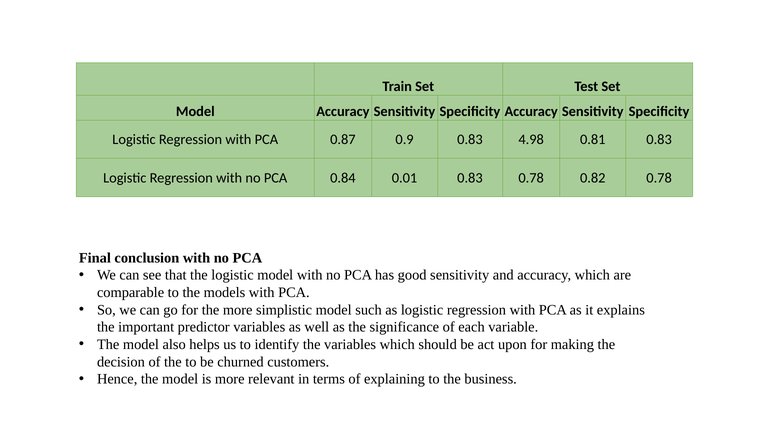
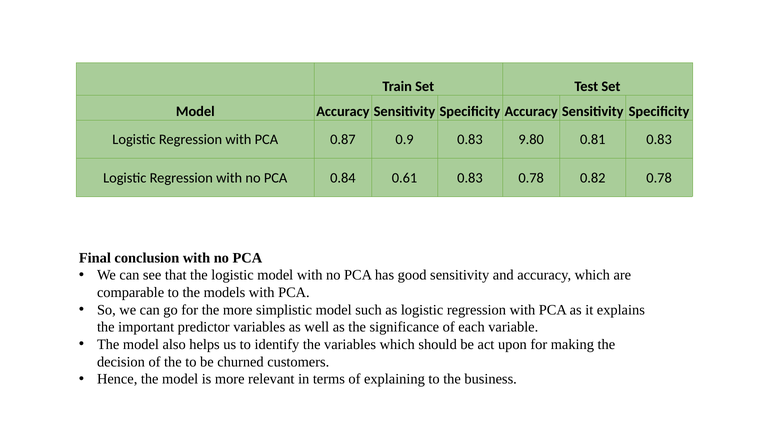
4.98: 4.98 -> 9.80
0.01: 0.01 -> 0.61
